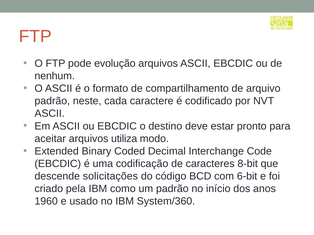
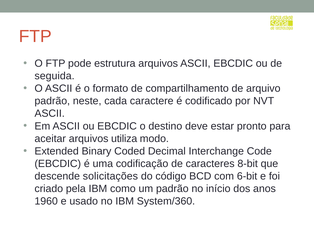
evolução: evolução -> estrutura
nenhum: nenhum -> seguida
